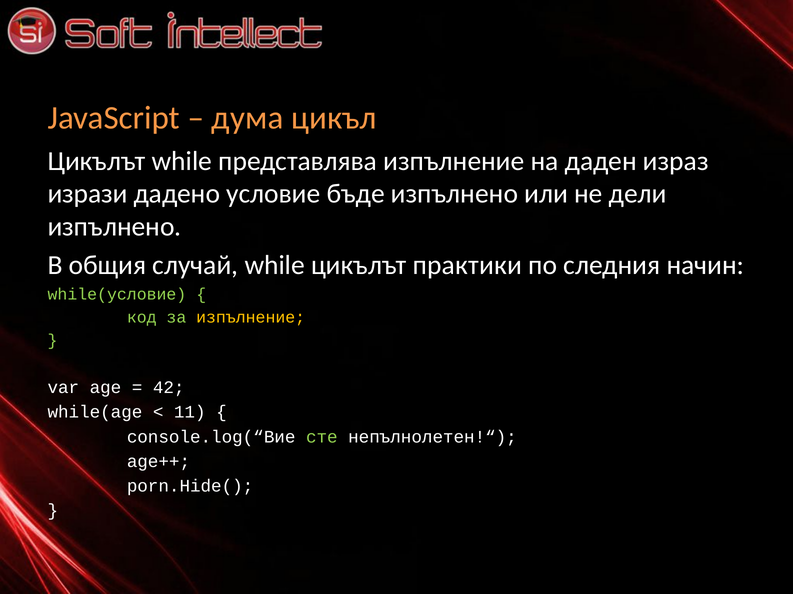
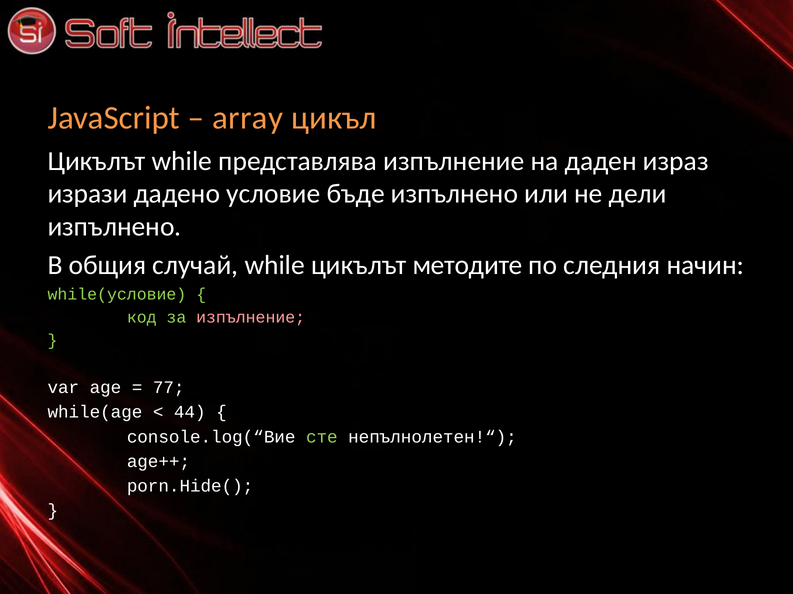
дума: дума -> array
практики: практики -> методите
изпълнение at (251, 318) colour: yellow -> pink
42: 42 -> 77
11: 11 -> 44
